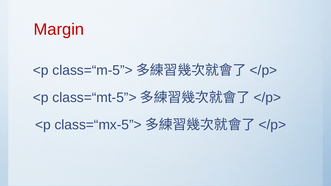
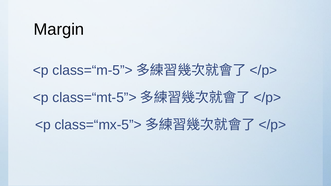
Margin colour: red -> black
